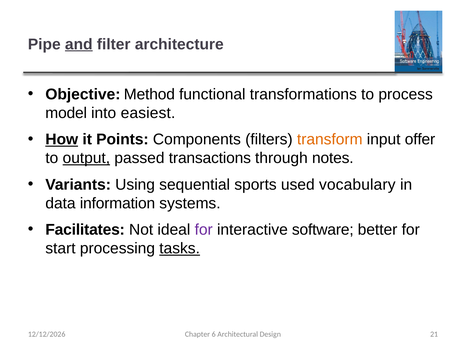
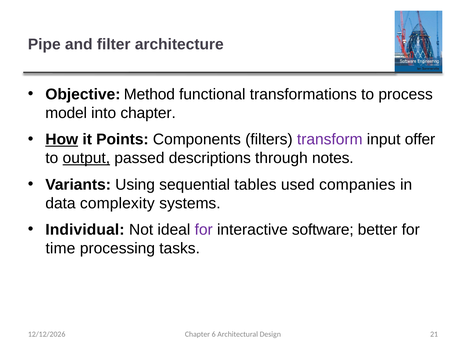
and underline: present -> none
into easiest: easiest -> chapter
transform colour: orange -> purple
transactions: transactions -> descriptions
sports: sports -> tables
vocabulary: vocabulary -> companies
information: information -> complexity
Facilitates: Facilitates -> Individual
start: start -> time
tasks underline: present -> none
